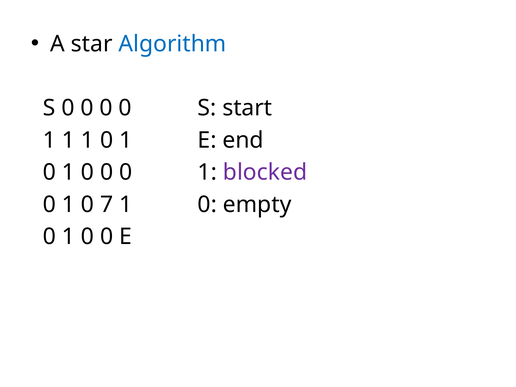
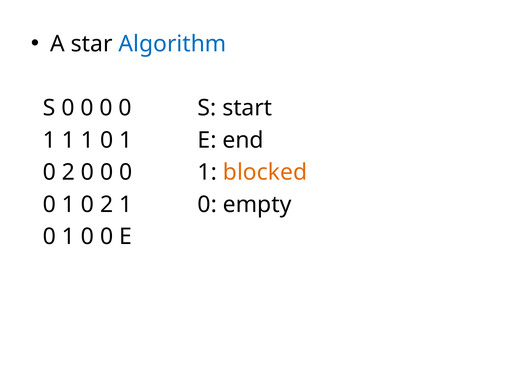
1 at (68, 172): 1 -> 2
blocked colour: purple -> orange
1 0 7: 7 -> 2
